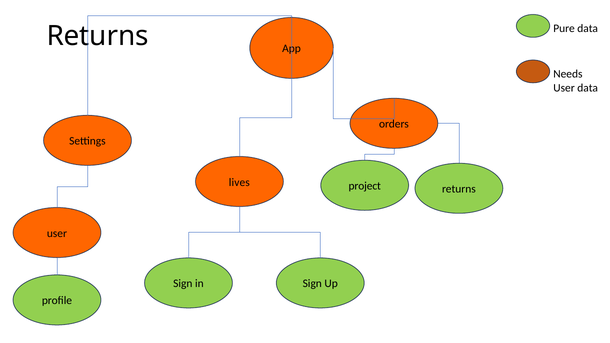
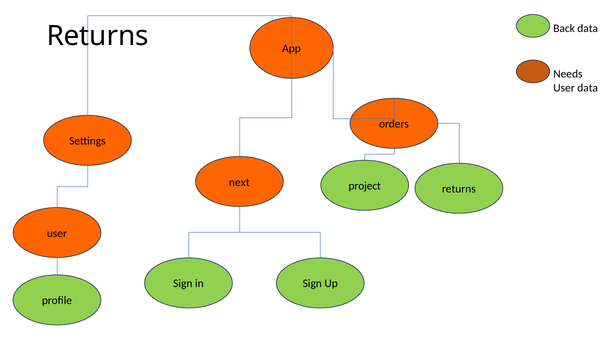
Pure: Pure -> Back
lives: lives -> next
